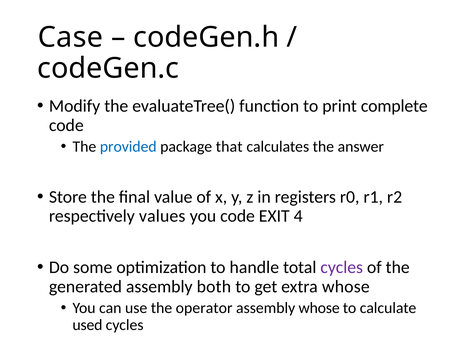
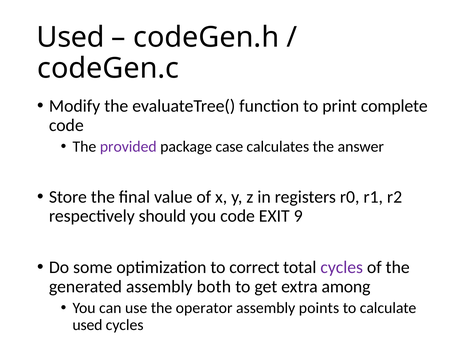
Case at (70, 37): Case -> Used
provided colour: blue -> purple
that: that -> case
values: values -> should
4: 4 -> 9
handle: handle -> correct
extra whose: whose -> among
assembly whose: whose -> points
